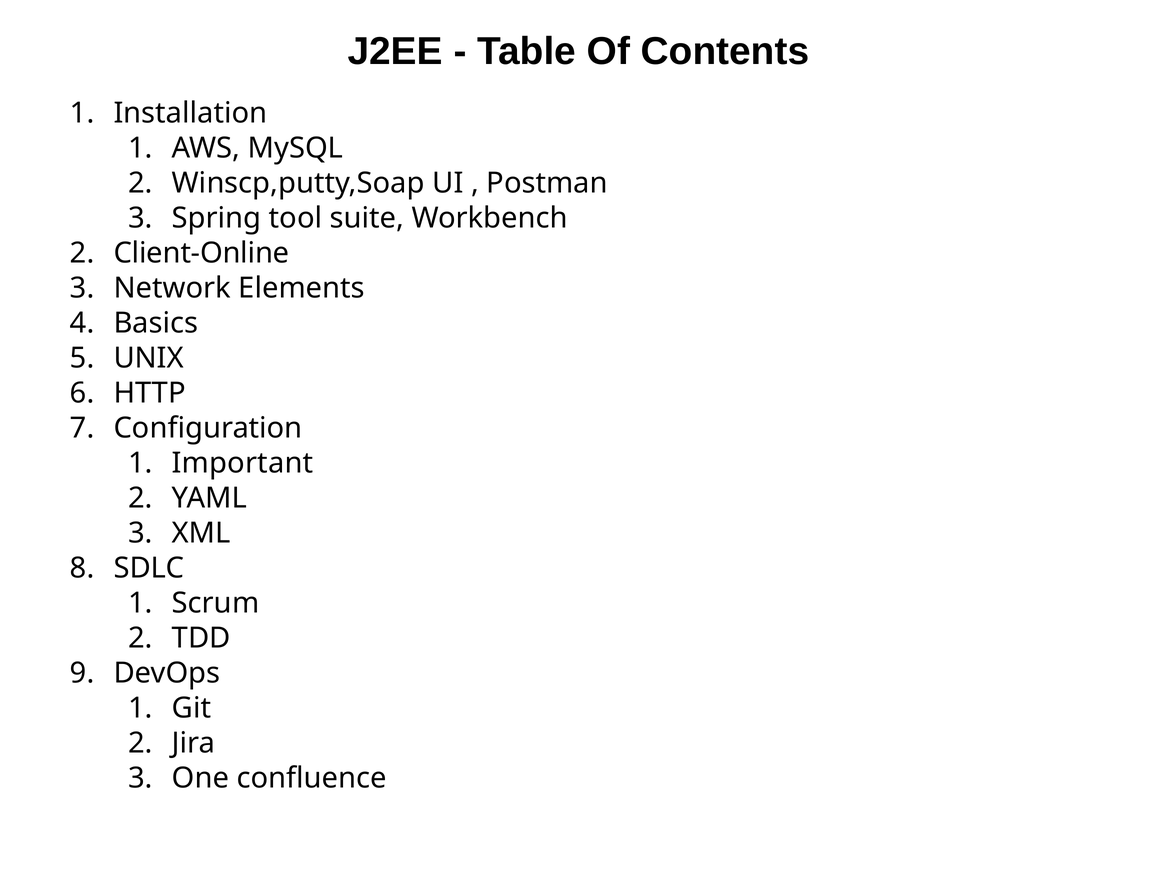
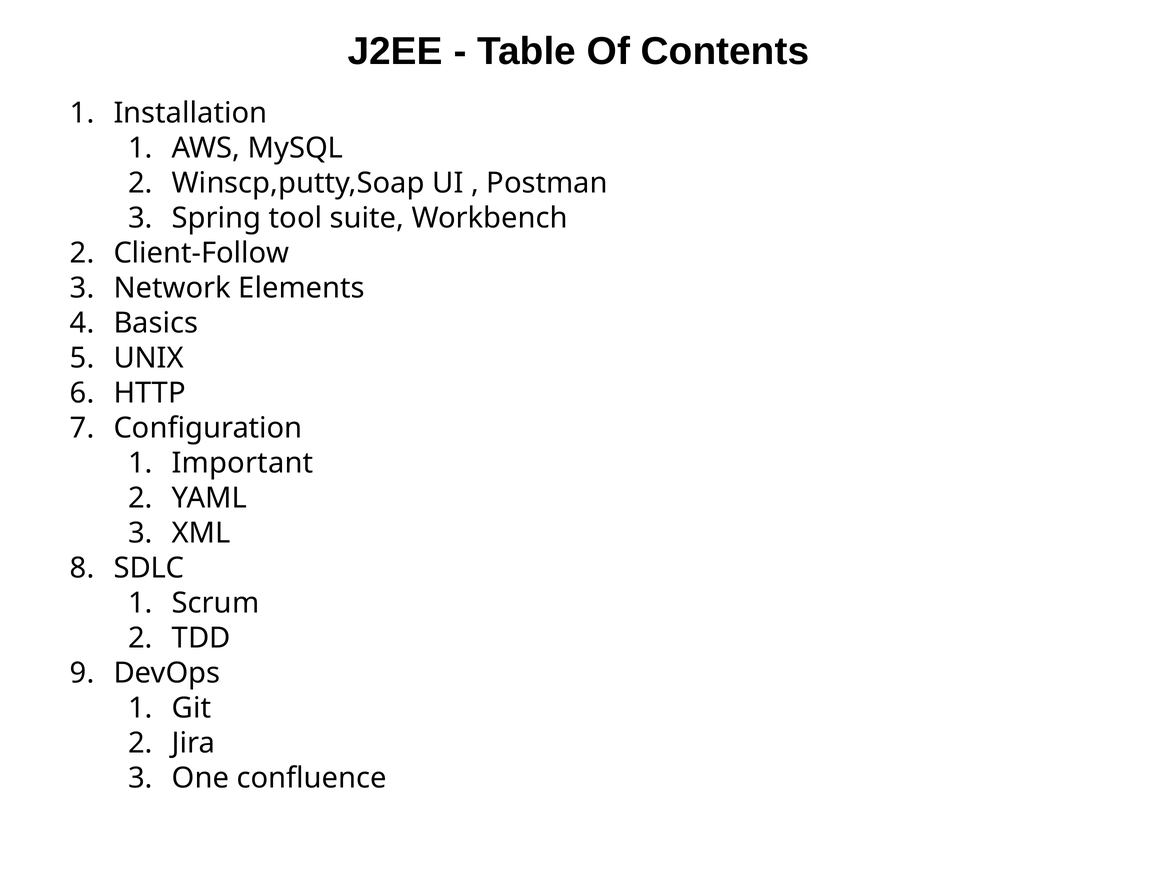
Client-Online: Client-Online -> Client-Follow
